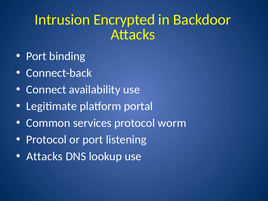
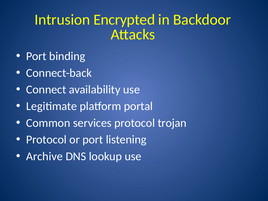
worm: worm -> trojan
Attacks at (44, 156): Attacks -> Archive
